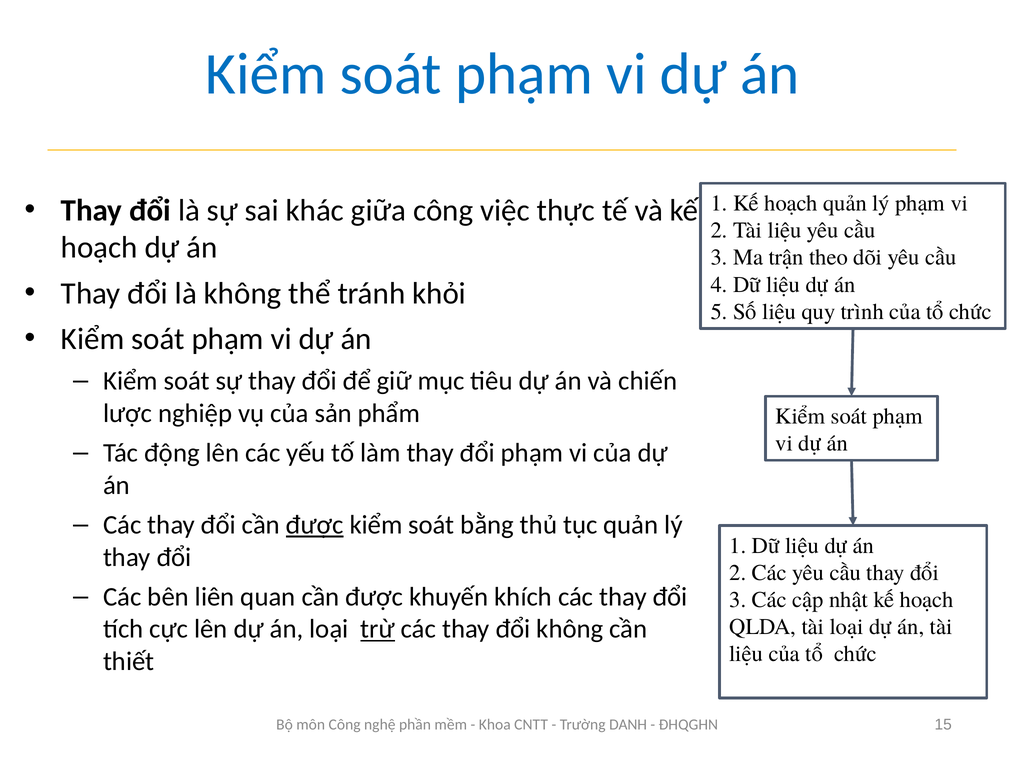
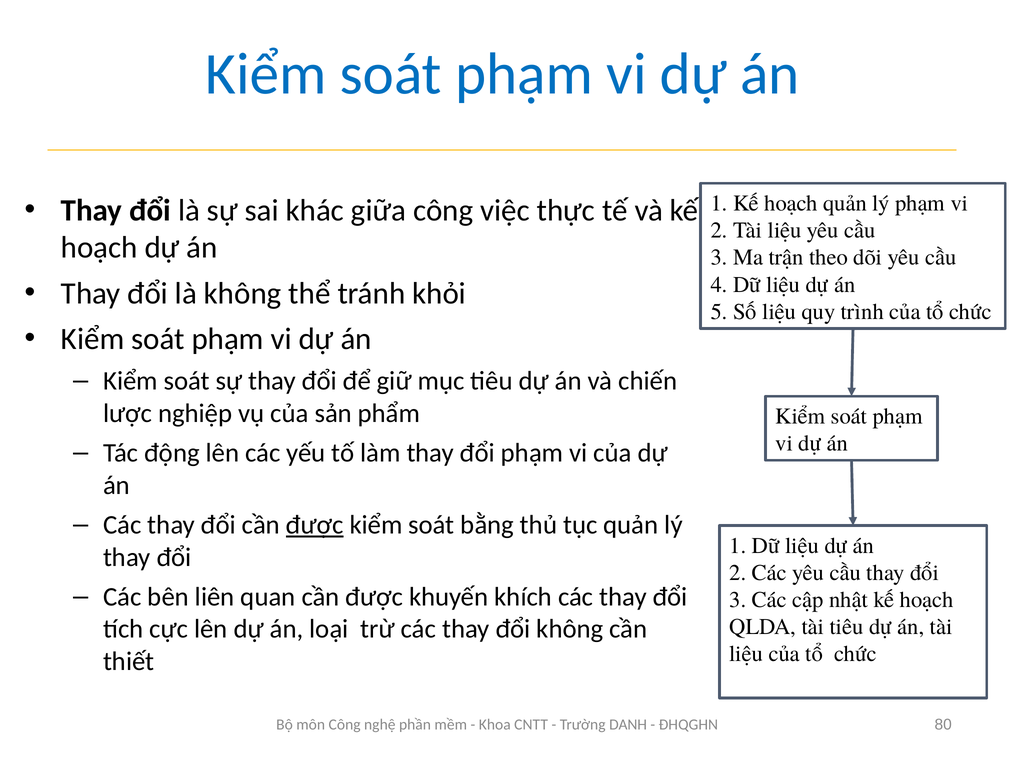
tài loại: loại -> tiêu
trừ underline: present -> none
15: 15 -> 80
